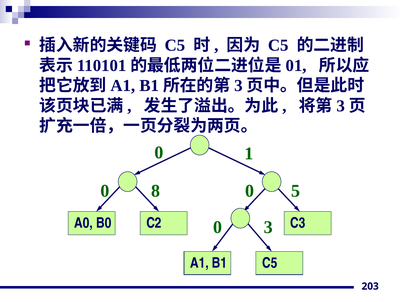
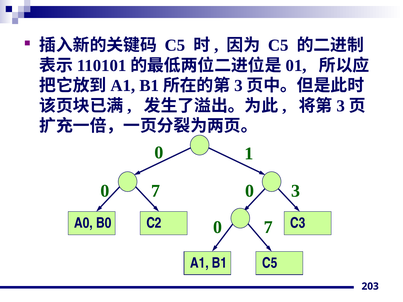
8 at (156, 191): 8 -> 7
0 5: 5 -> 3
3 at (268, 228): 3 -> 7
